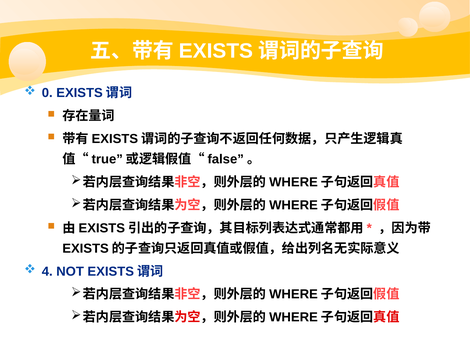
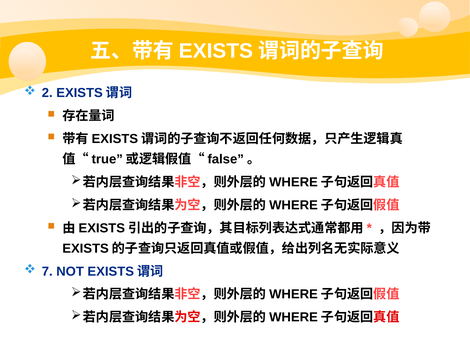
0: 0 -> 2
4: 4 -> 7
